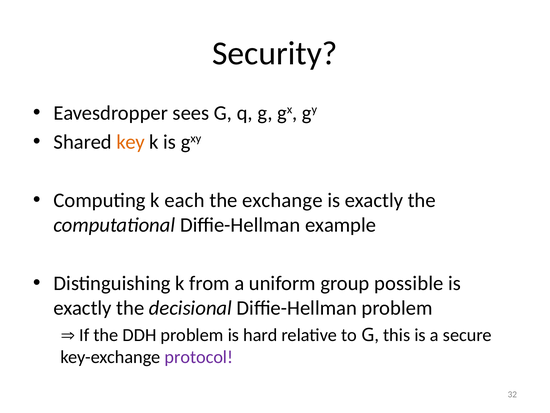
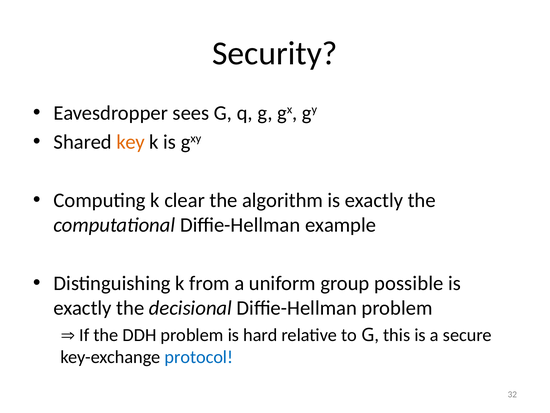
each: each -> clear
exchange: exchange -> algorithm
protocol colour: purple -> blue
